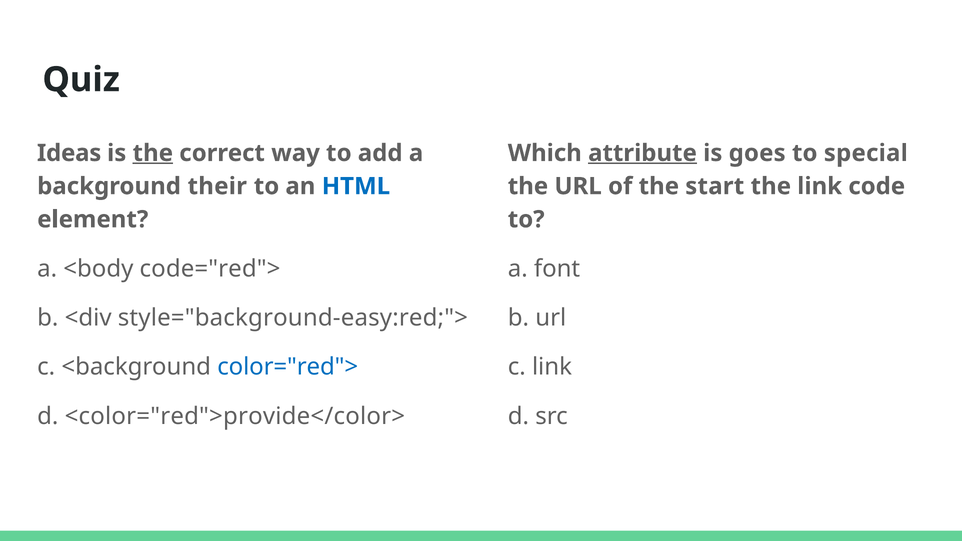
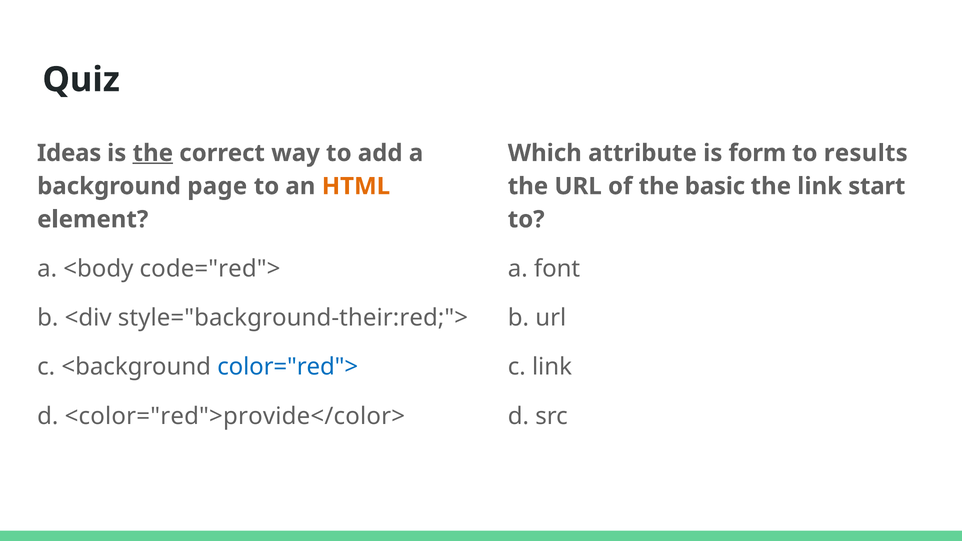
attribute underline: present -> none
goes: goes -> form
special: special -> results
their: their -> page
HTML colour: blue -> orange
start: start -> basic
code: code -> start
style="background-easy:red;">: style="background-easy:red;"> -> style="background-their:red;">
